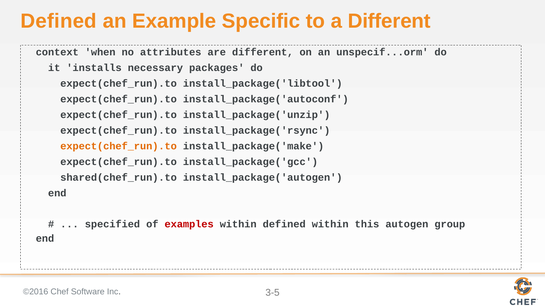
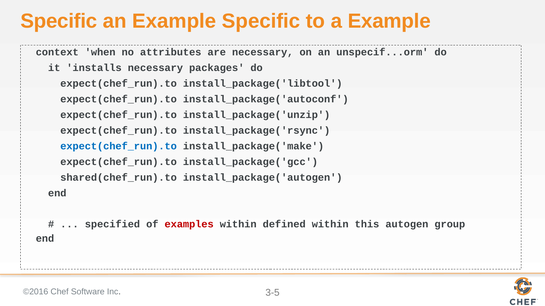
Defined at (59, 21): Defined -> Specific
a Different: Different -> Example
are different: different -> necessary
expect(chef_run).to at (119, 146) colour: orange -> blue
